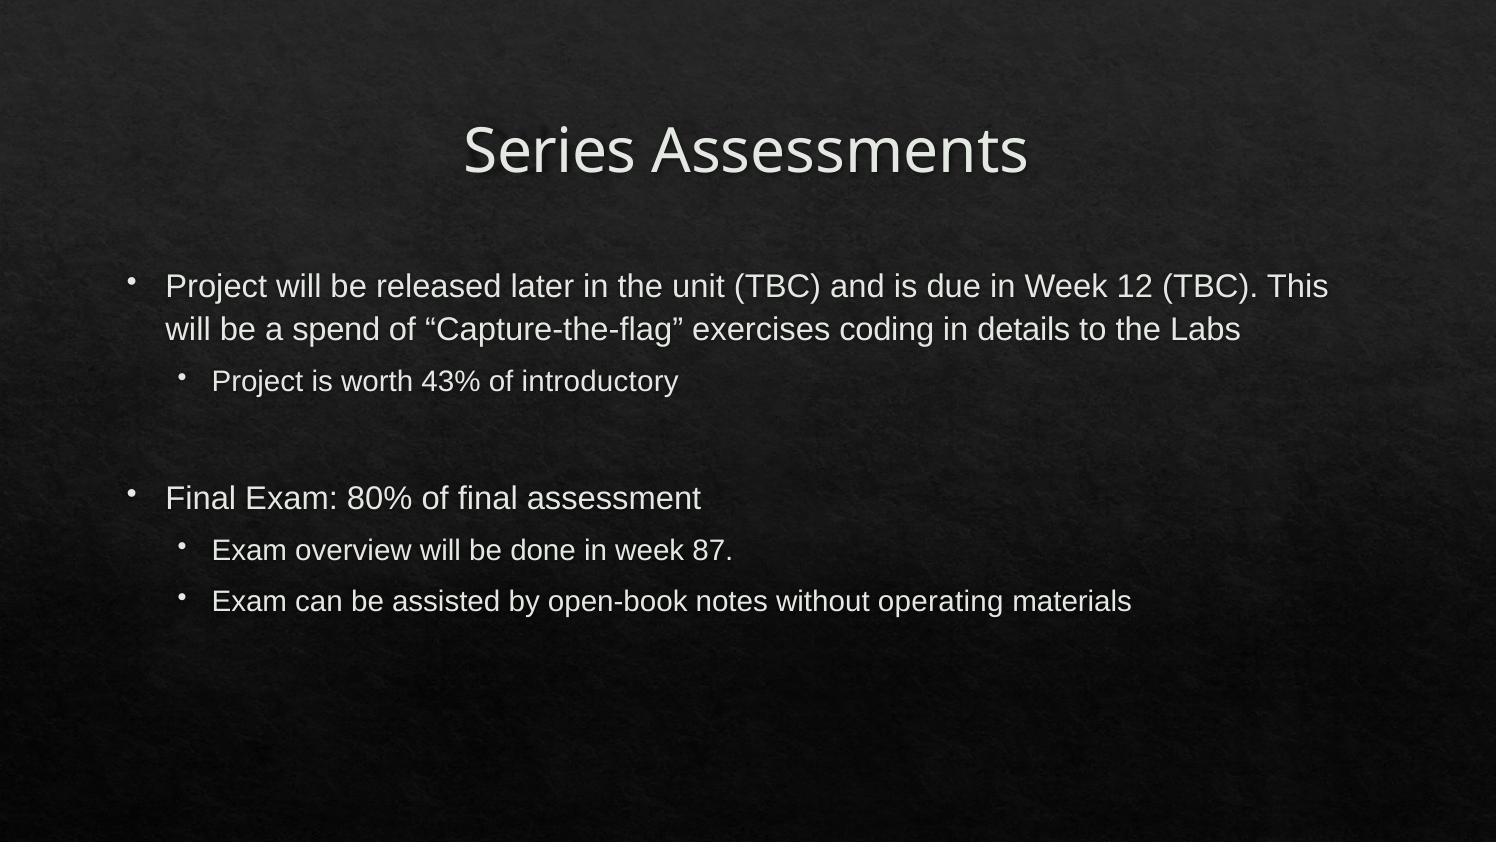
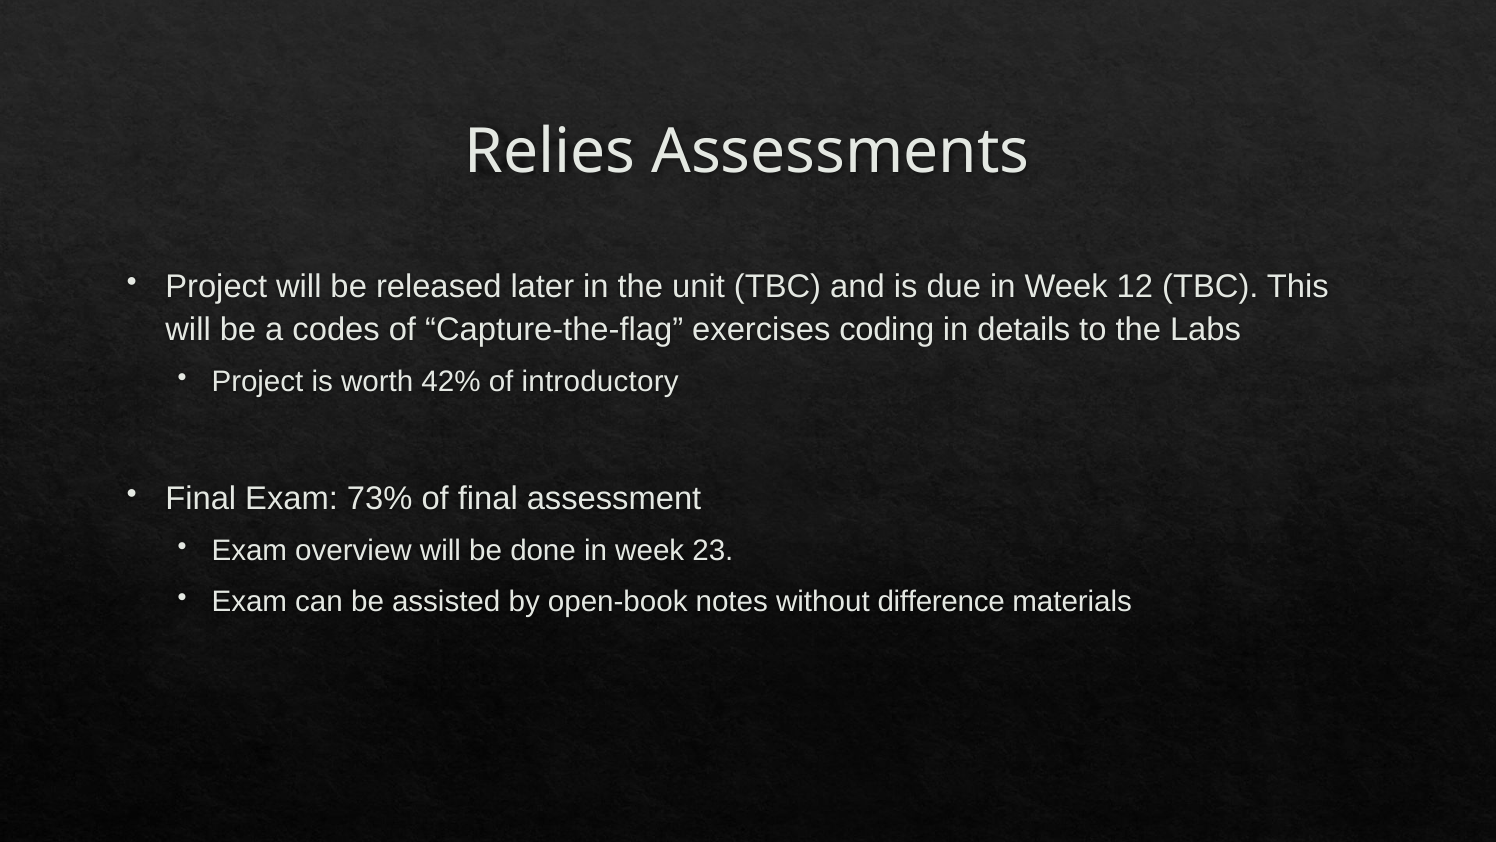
Series: Series -> Relies
spend: spend -> codes
43%: 43% -> 42%
80%: 80% -> 73%
87: 87 -> 23
operating: operating -> difference
